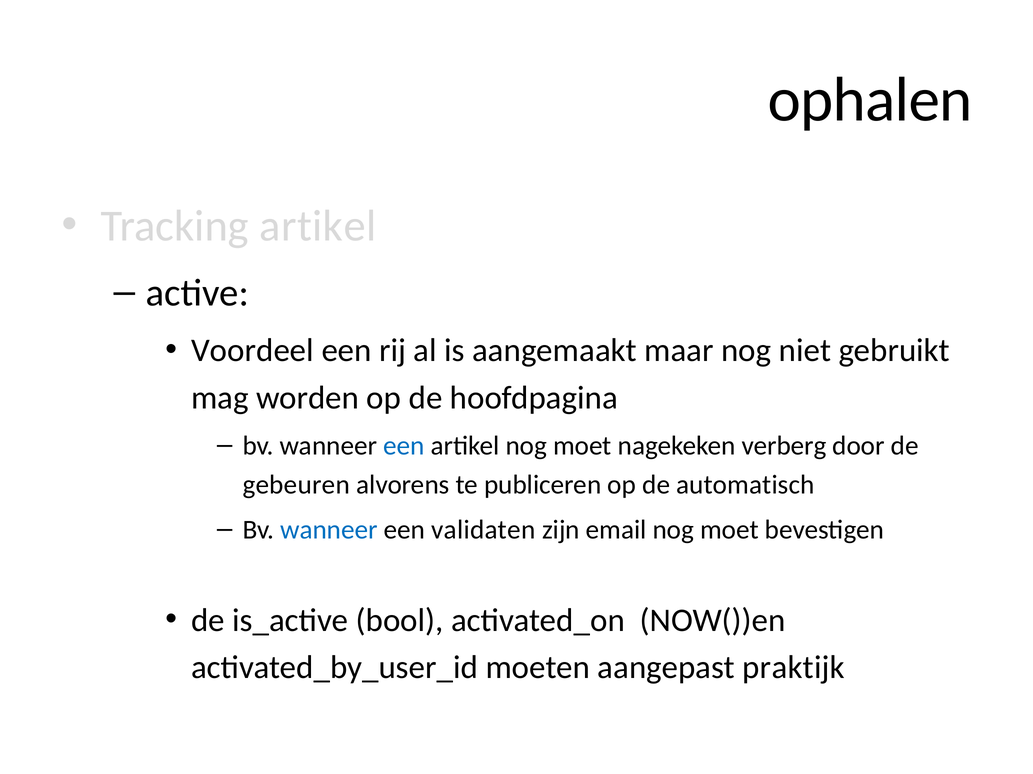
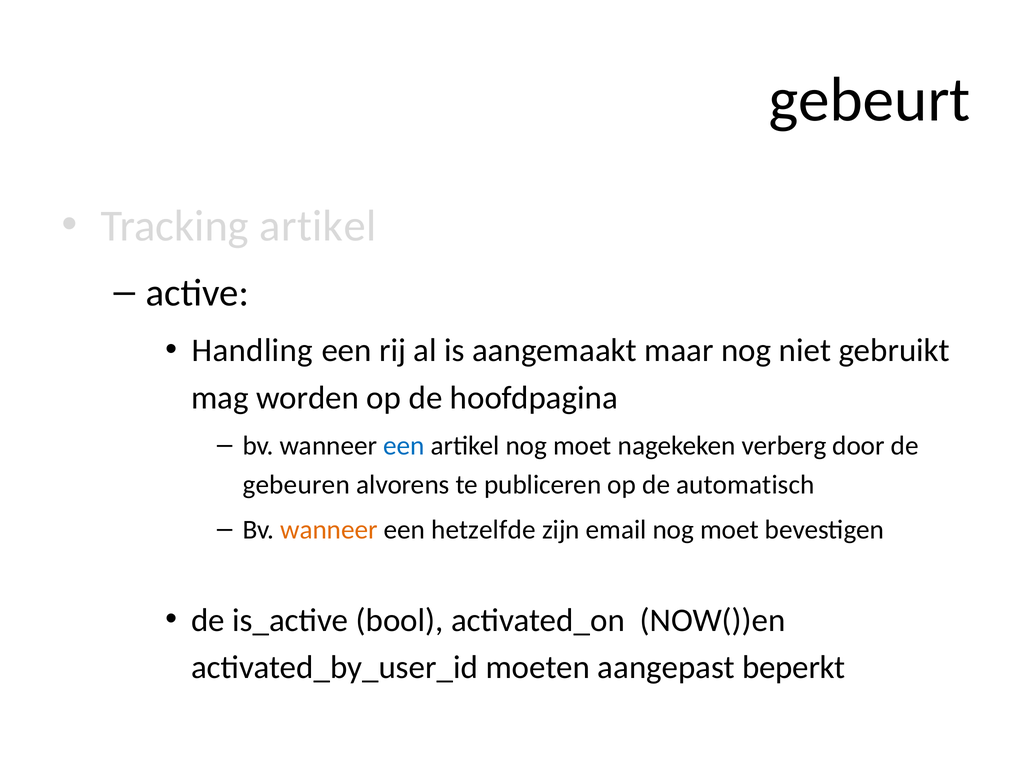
ophalen: ophalen -> gebeurt
Voordeel: Voordeel -> Handling
wanneer at (329, 530) colour: blue -> orange
validaten: validaten -> hetzelfde
praktijk: praktijk -> beperkt
